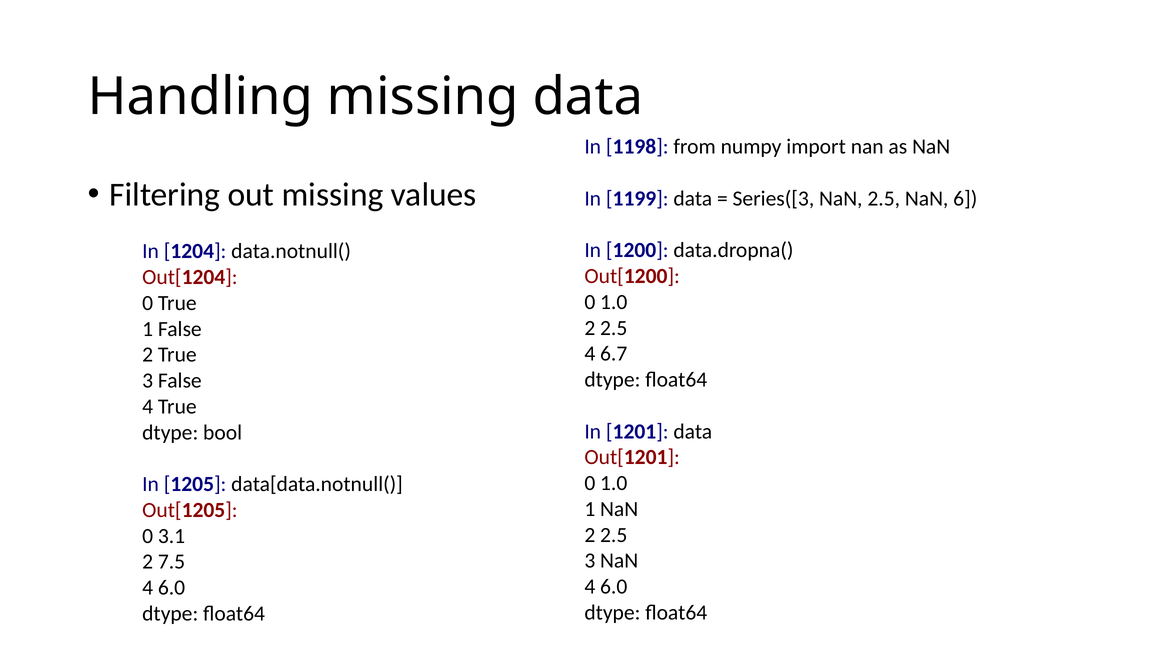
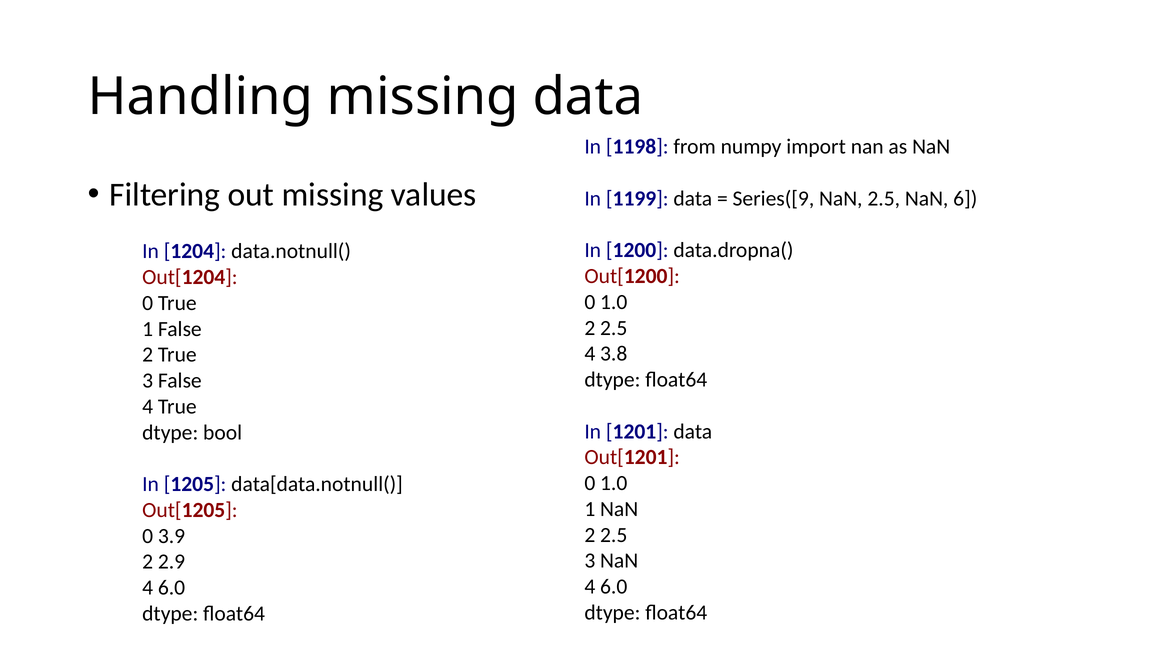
Series([3: Series([3 -> Series([9
6.7: 6.7 -> 3.8
3.1: 3.1 -> 3.9
7.5: 7.5 -> 2.9
